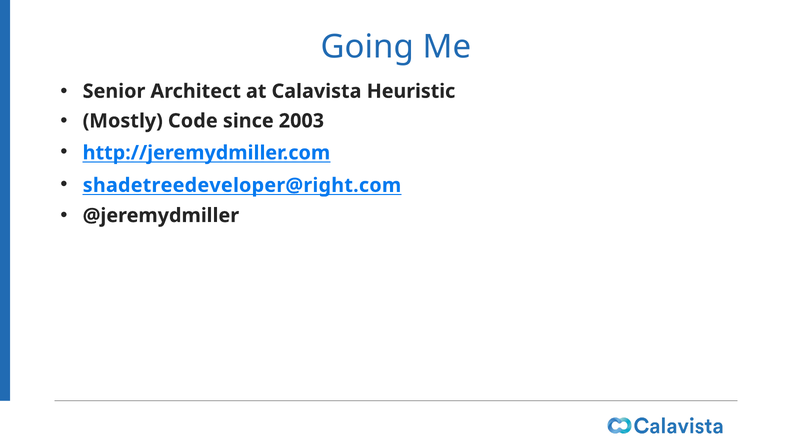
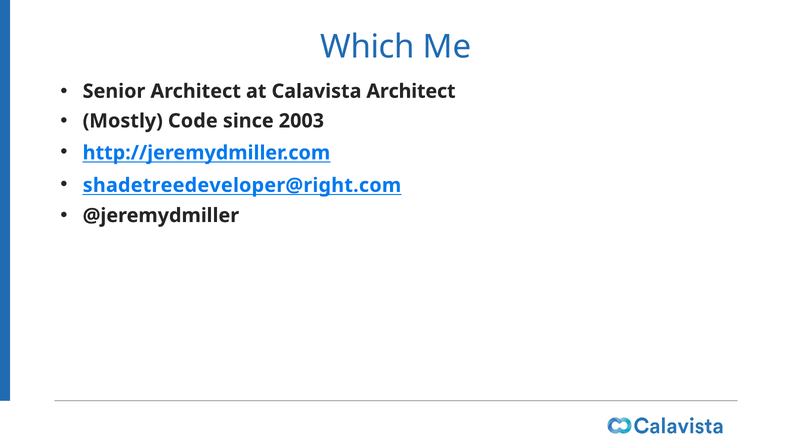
Going: Going -> Which
Calavista Heuristic: Heuristic -> Architect
